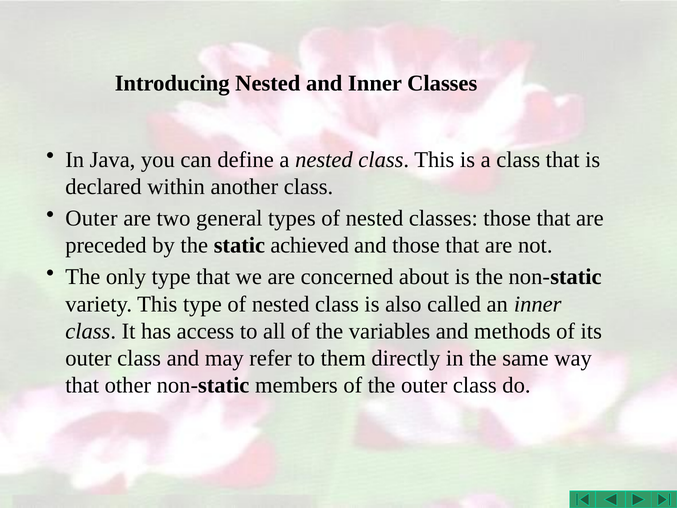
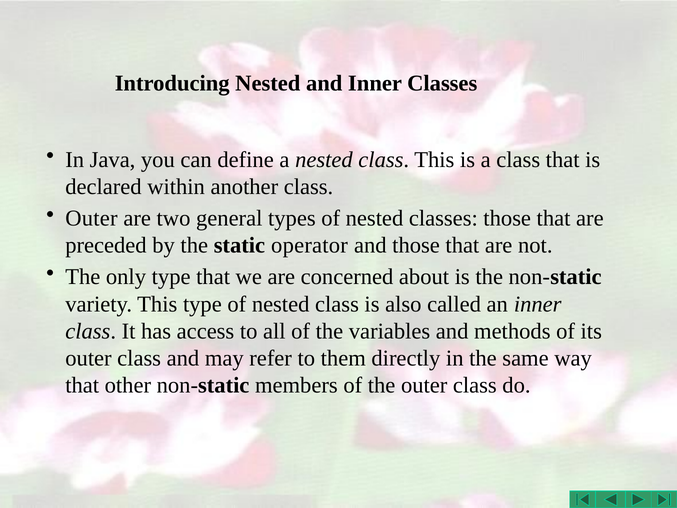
achieved: achieved -> operator
